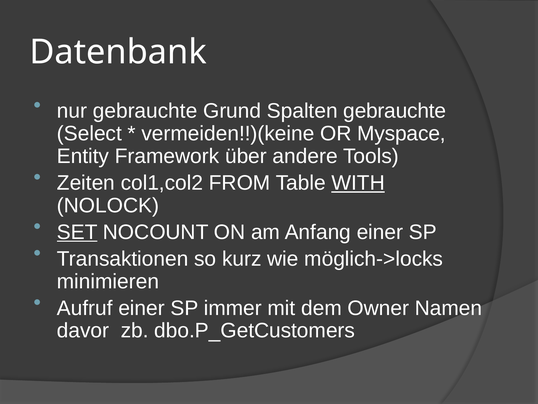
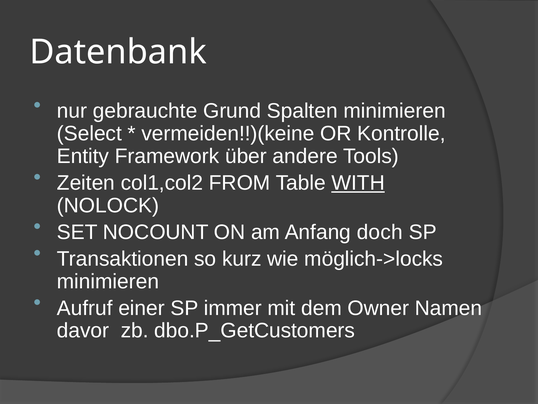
Spalten gebrauchte: gebrauchte -> minimieren
Myspace: Myspace -> Kontrolle
SET underline: present -> none
Anfang einer: einer -> doch
